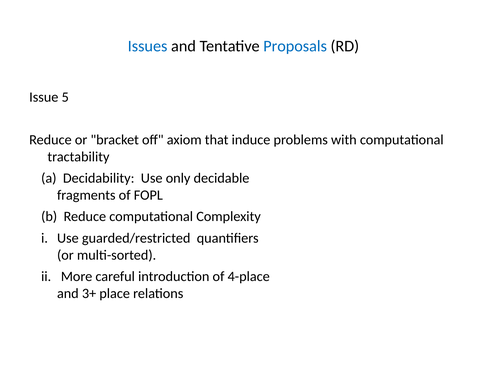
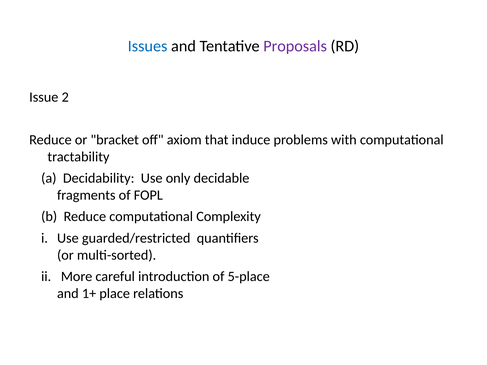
Proposals colour: blue -> purple
5: 5 -> 2
4-place: 4-place -> 5-place
3+: 3+ -> 1+
